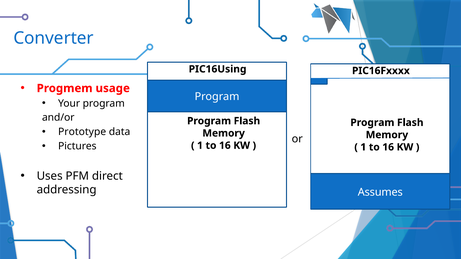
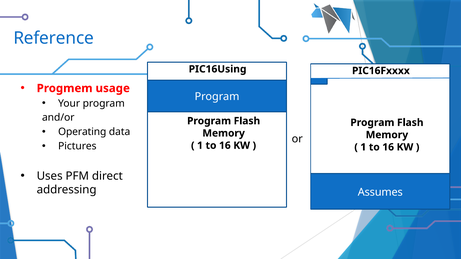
Converter: Converter -> Reference
Prototype: Prototype -> Operating
